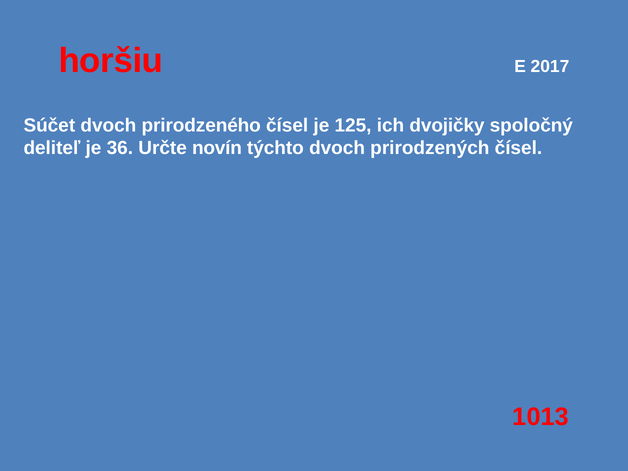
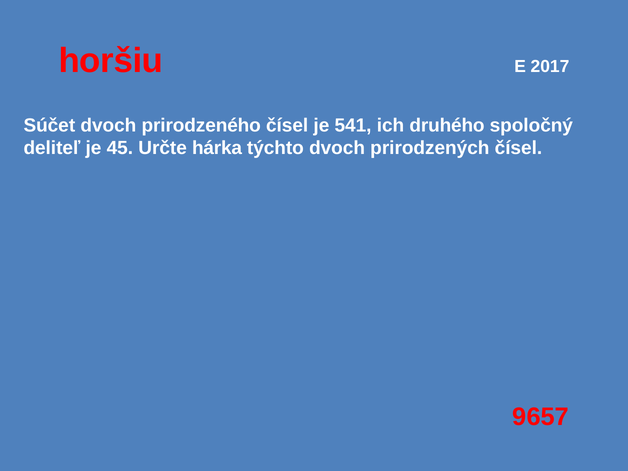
125: 125 -> 541
dvojičky: dvojičky -> druhého
36: 36 -> 45
novín: novín -> hárka
1013: 1013 -> 9657
